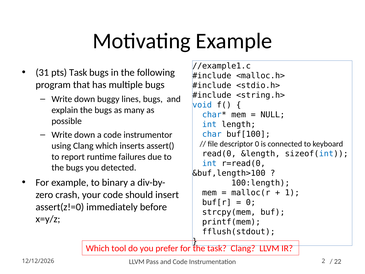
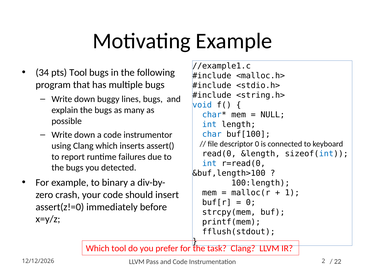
31: 31 -> 34
pts Task: Task -> Tool
